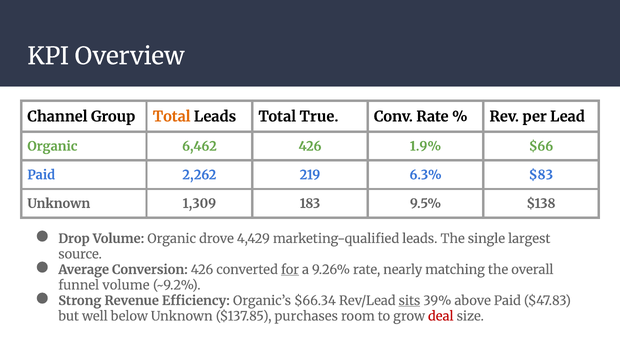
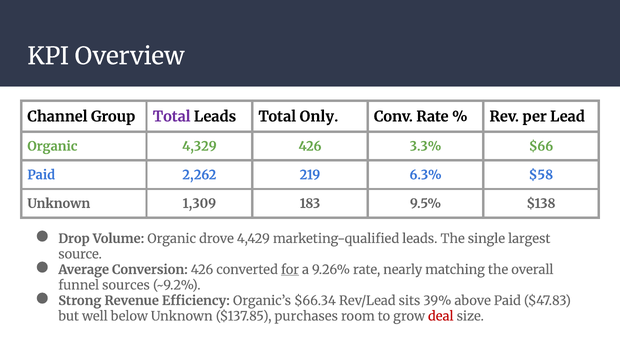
Total at (172, 117) colour: orange -> purple
True: True -> Only
6,462: 6,462 -> 4,329
1.9%: 1.9% -> 3.3%
$83: $83 -> $58
funnel volume: volume -> sources
sits underline: present -> none
